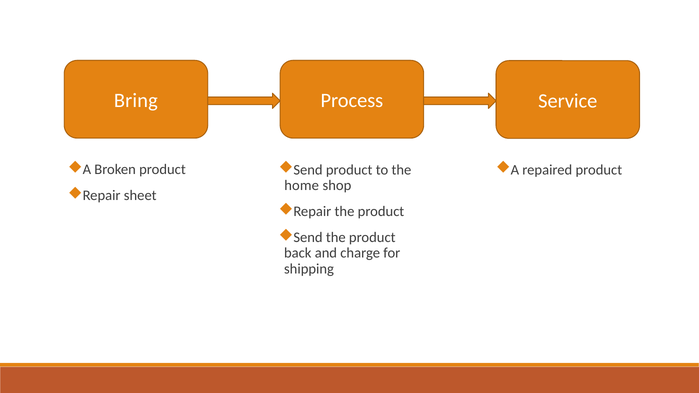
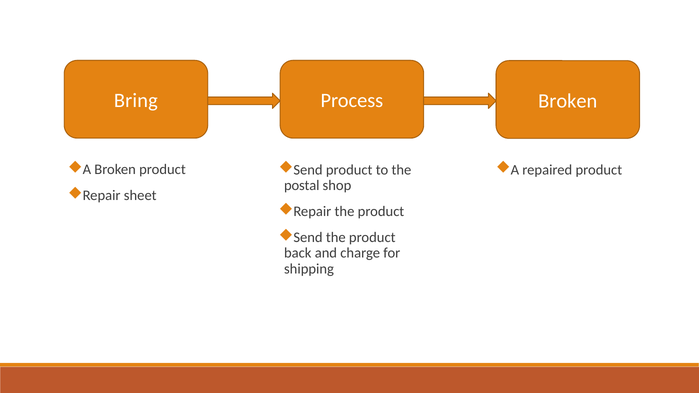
Process Service: Service -> Broken
home: home -> postal
